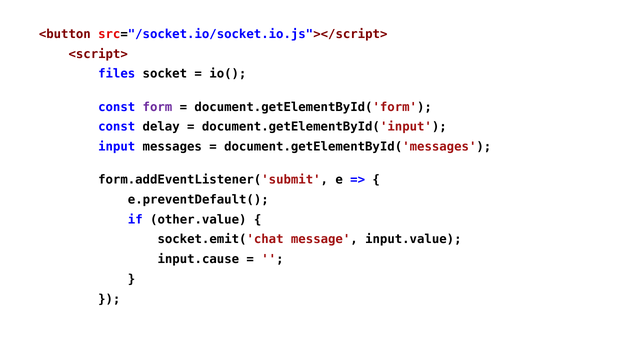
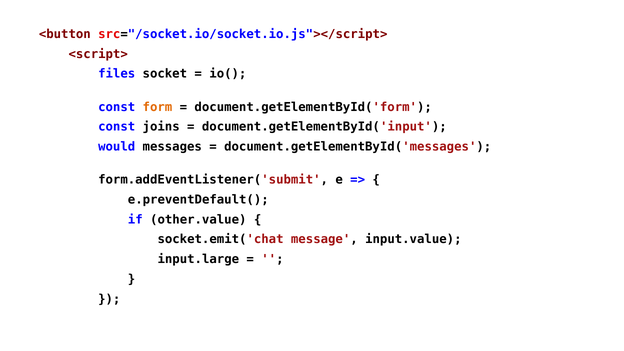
form colour: purple -> orange
delay: delay -> joins
input: input -> would
input.cause: input.cause -> input.large
